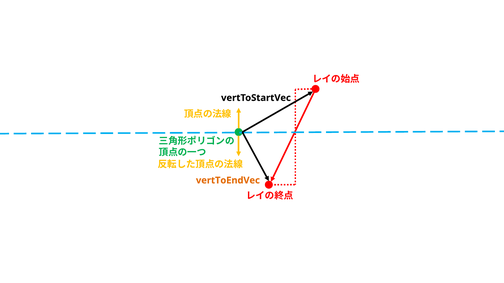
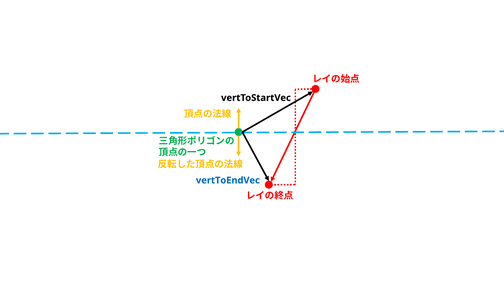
vertToEndVec colour: orange -> blue
